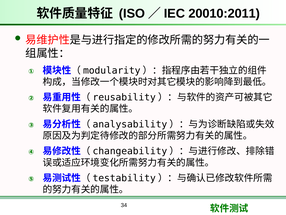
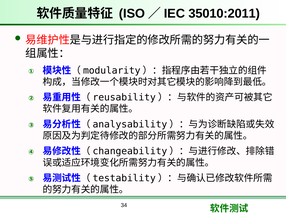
20010:2011: 20010:2011 -> 35010:2011
